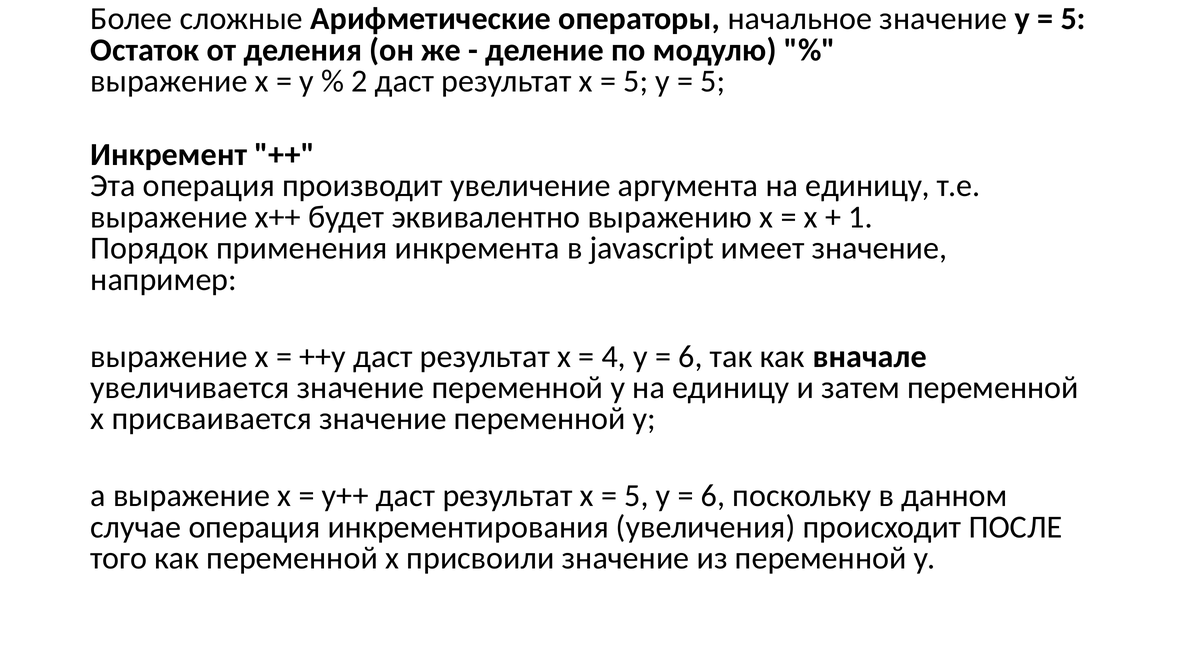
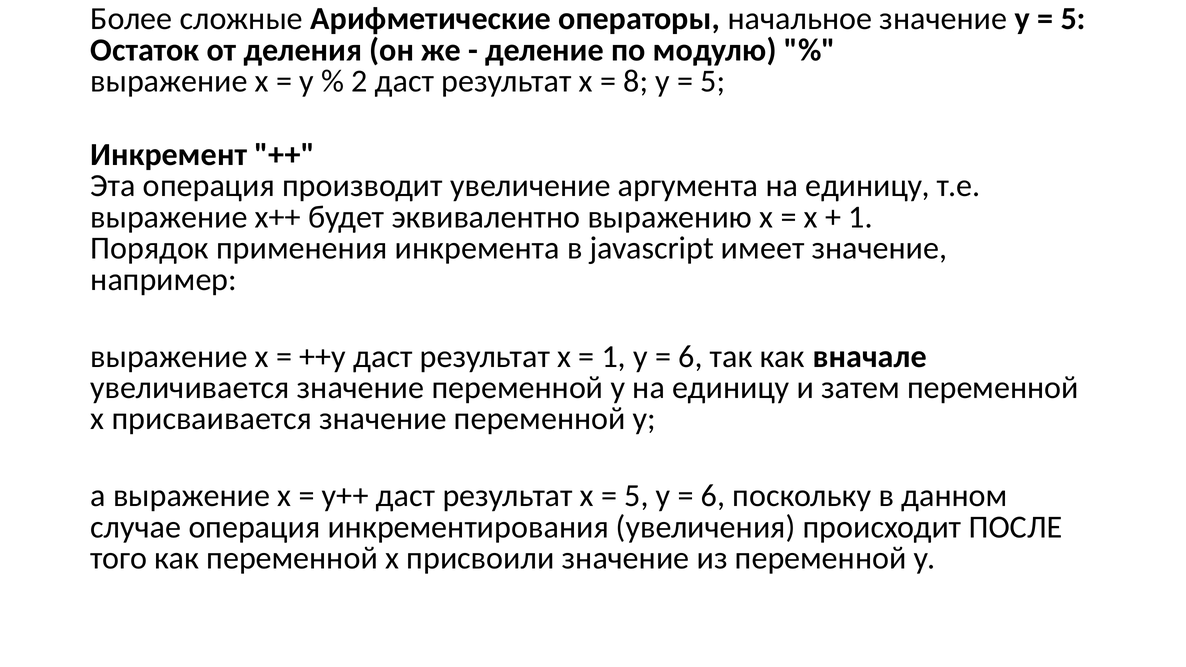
5 at (636, 81): 5 -> 8
4 at (614, 357): 4 -> 1
